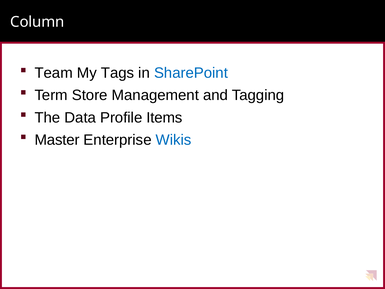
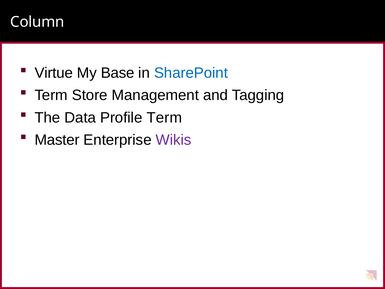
Team: Team -> Virtue
Tags: Tags -> Base
Profile Items: Items -> Term
Wikis colour: blue -> purple
